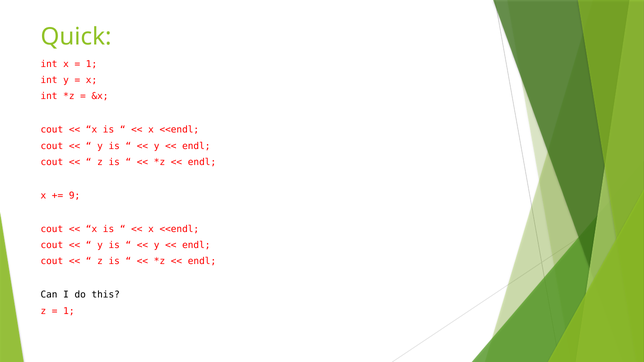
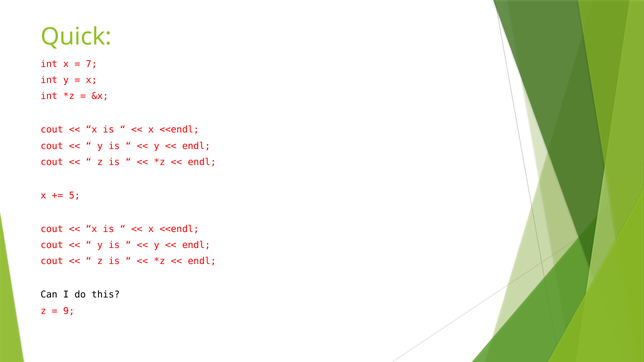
1 at (92, 64): 1 -> 7
9: 9 -> 5
1 at (69, 311): 1 -> 9
